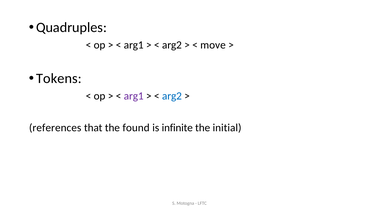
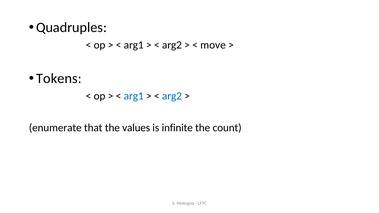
arg1 at (134, 96) colour: purple -> blue
references: references -> enumerate
found: found -> values
initial: initial -> count
